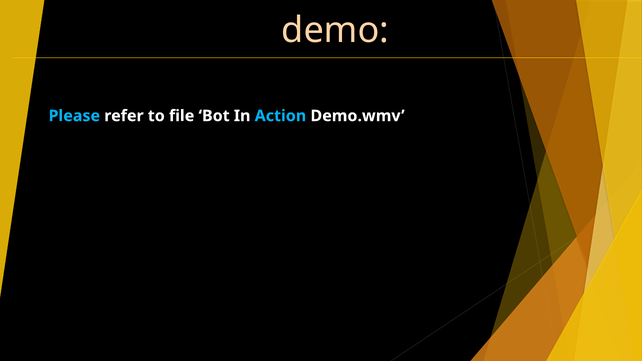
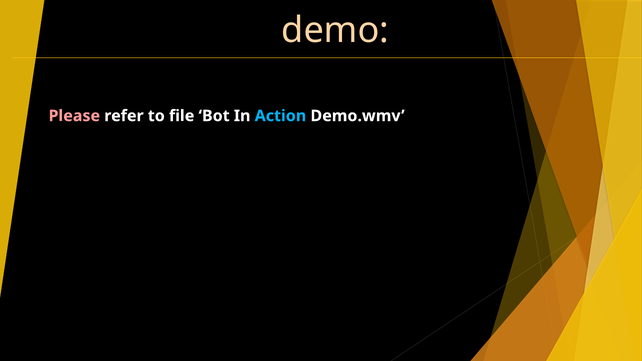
Please colour: light blue -> pink
